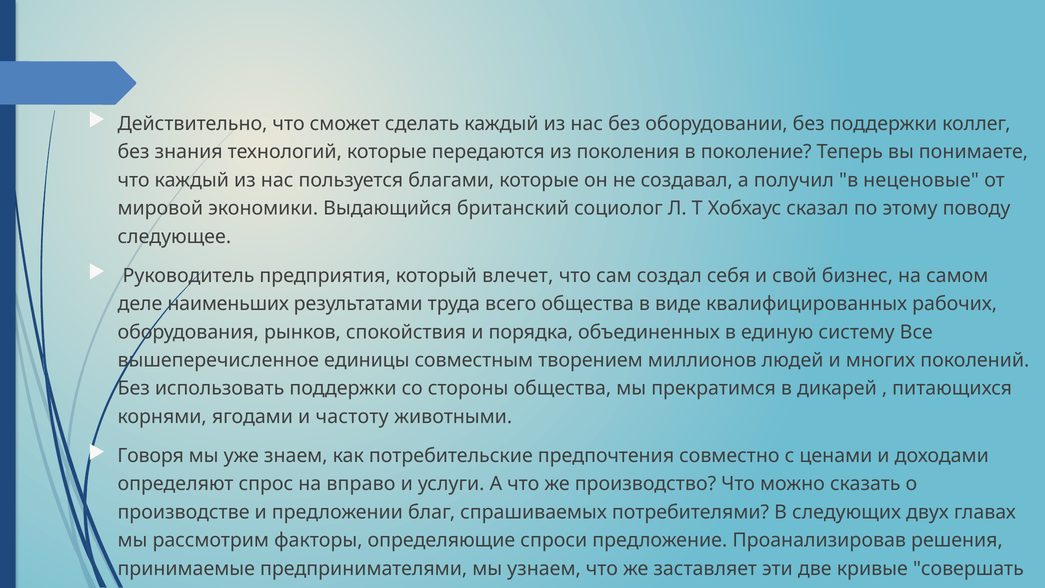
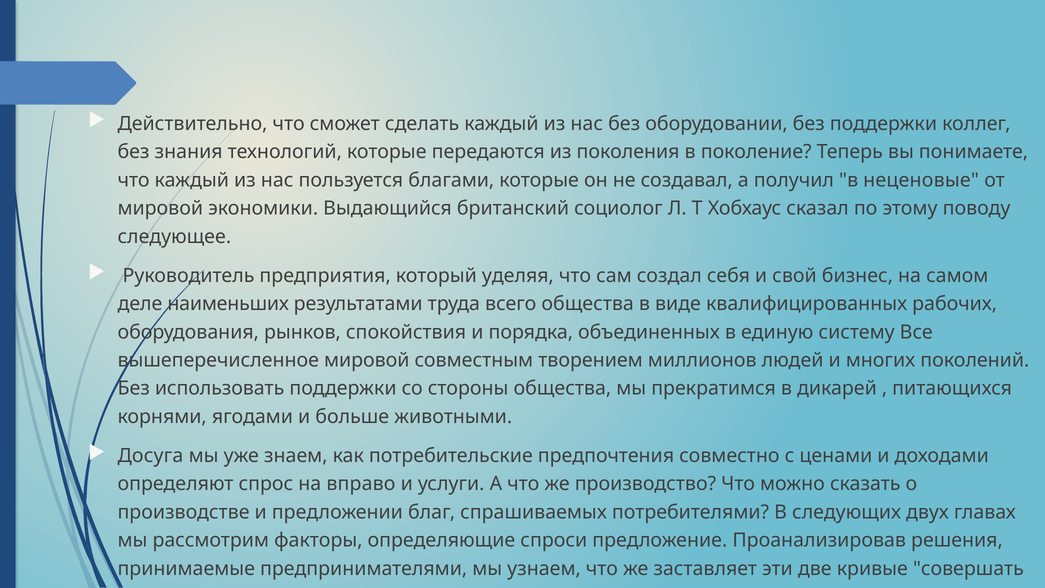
влечет: влечет -> уделяя
вышеперечисленное единицы: единицы -> мировой
частоту: частоту -> больше
Говоря: Говоря -> Досуга
